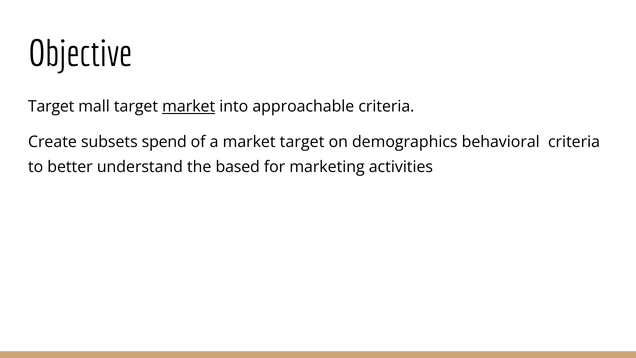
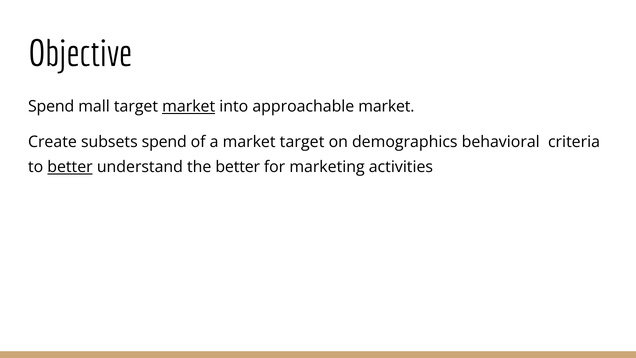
Target at (51, 107): Target -> Spend
approachable criteria: criteria -> market
better at (70, 167) underline: none -> present
the based: based -> better
